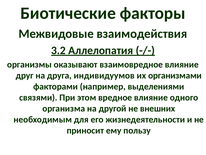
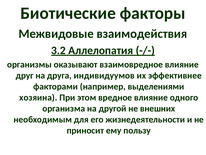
организмами: организмами -> эффективнее
связями: связями -> хозяина
